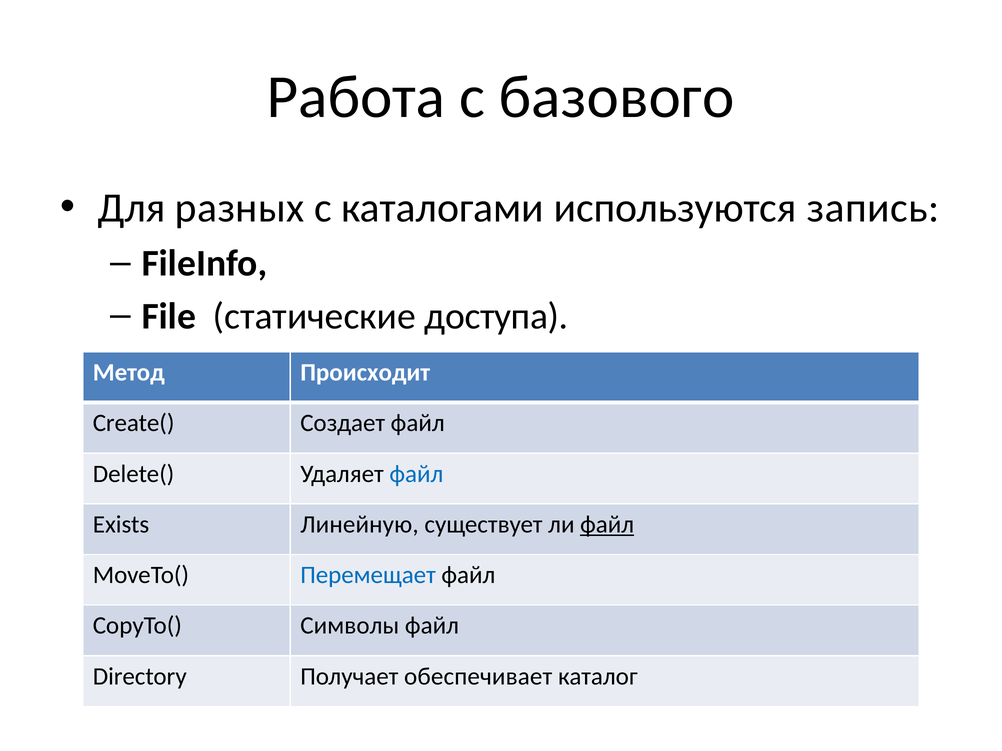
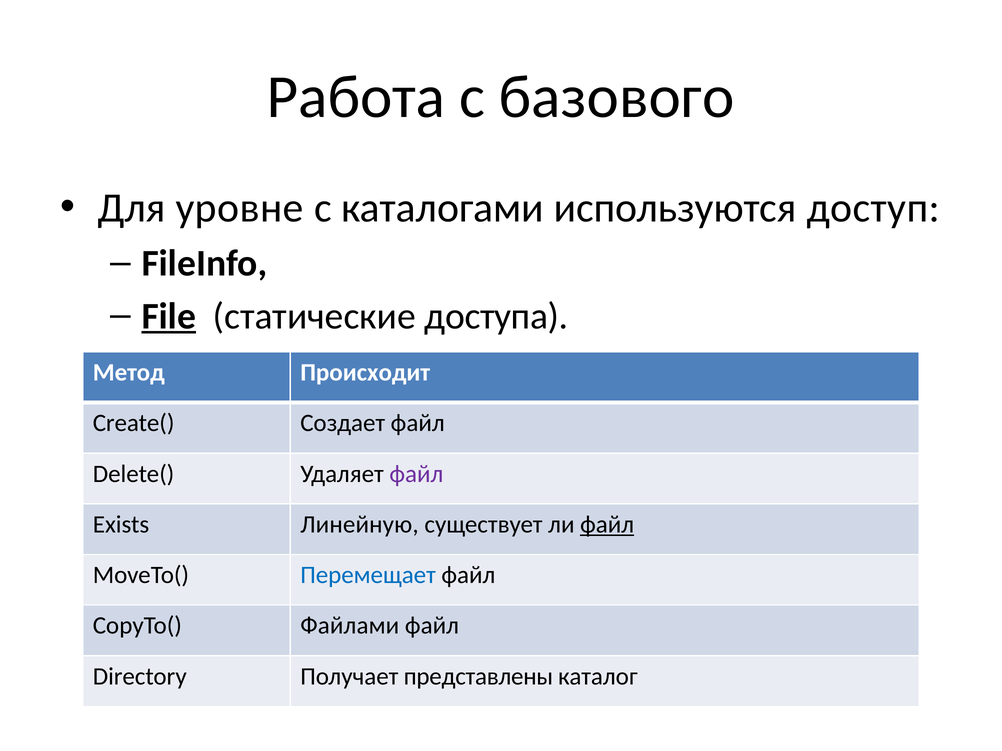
разных: разных -> уровне
запись: запись -> доступ
File underline: none -> present
файл at (416, 474) colour: blue -> purple
Символы: Символы -> Файлами
обеспечивает: обеспечивает -> представлены
